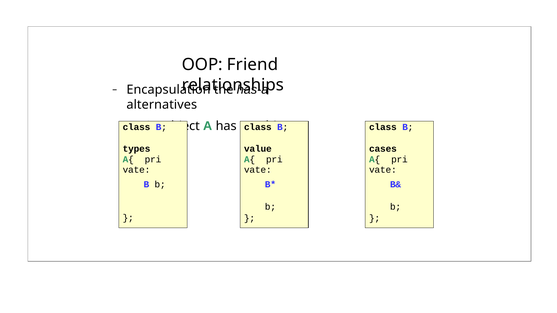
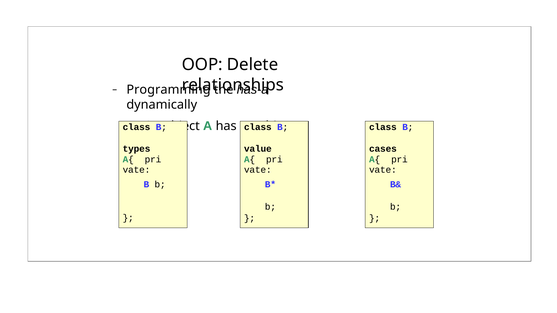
Friend: Friend -> Delete
Encapsulation: Encapsulation -> Programming
alternatives: alternatives -> dynamically
